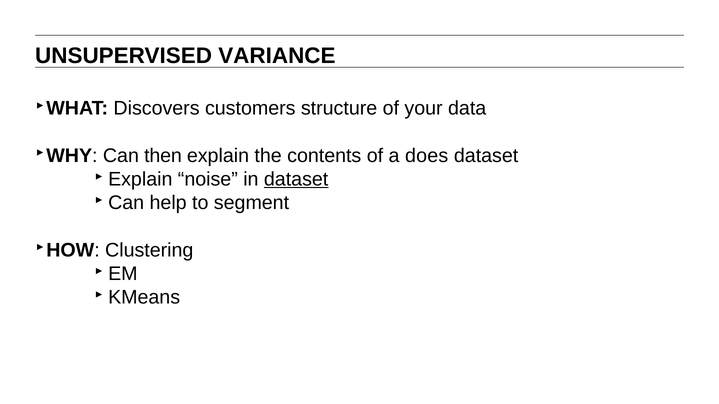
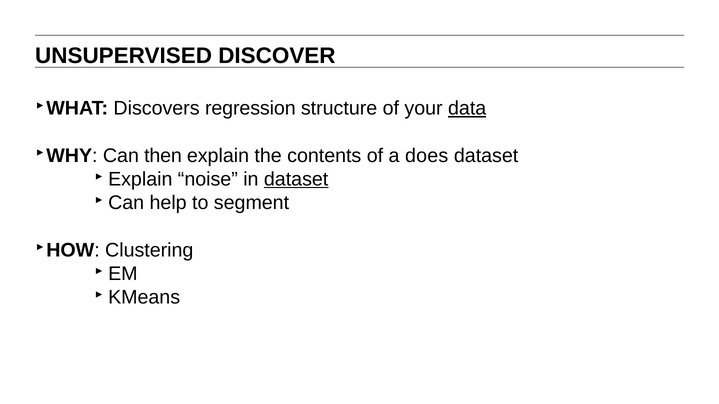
VARIANCE: VARIANCE -> DISCOVER
customers: customers -> regression
data underline: none -> present
